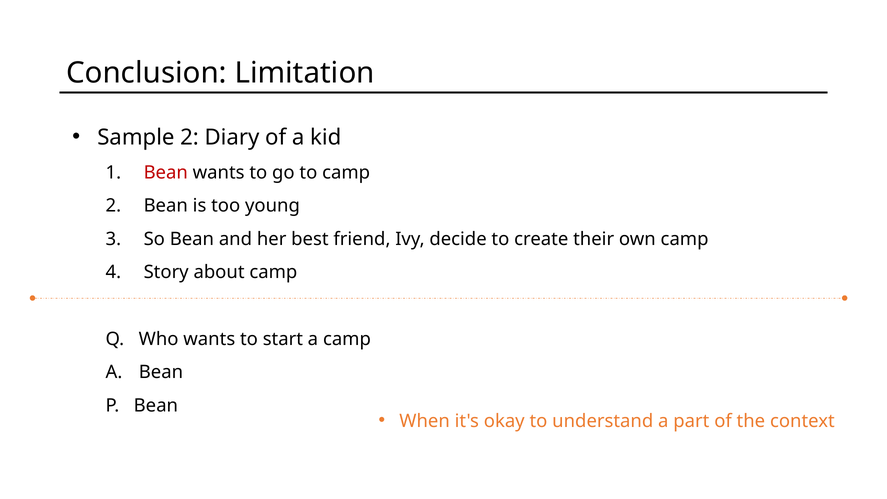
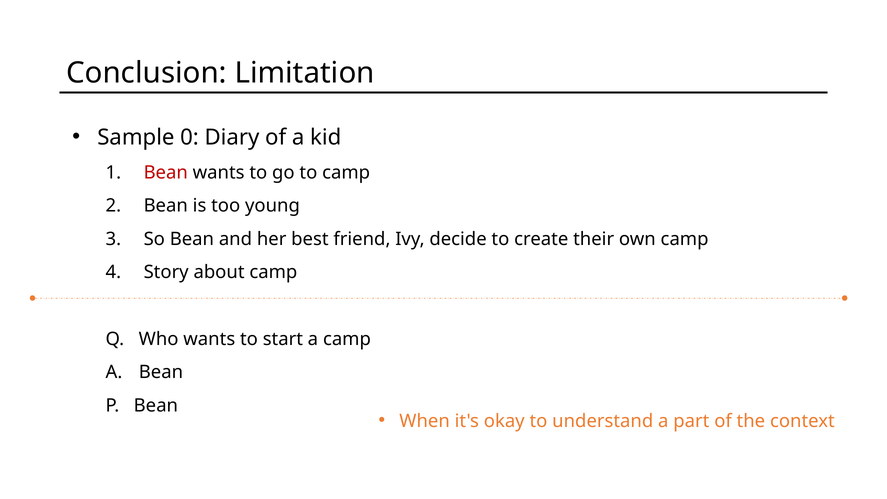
Sample 2: 2 -> 0
